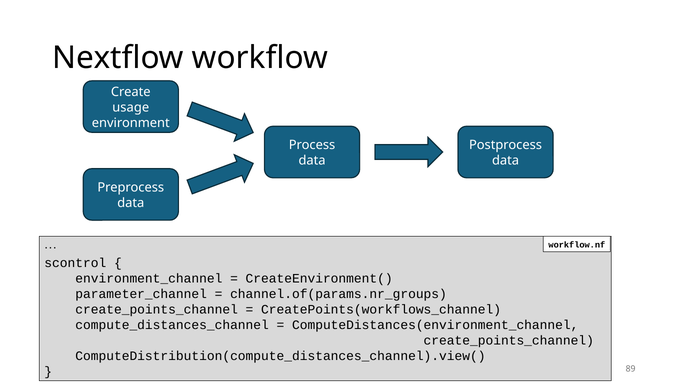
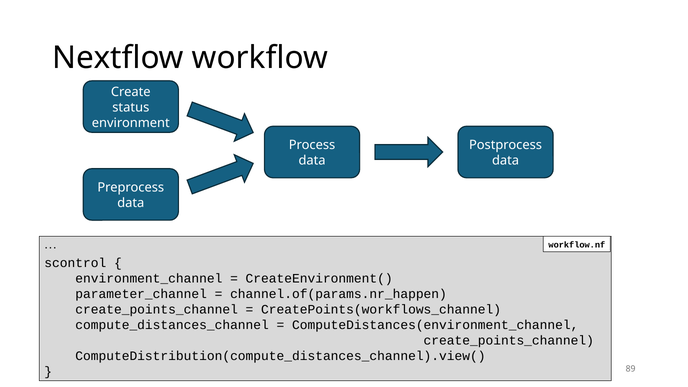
usage: usage -> status
channel.of(params.nr_groups: channel.of(params.nr_groups -> channel.of(params.nr_happen
